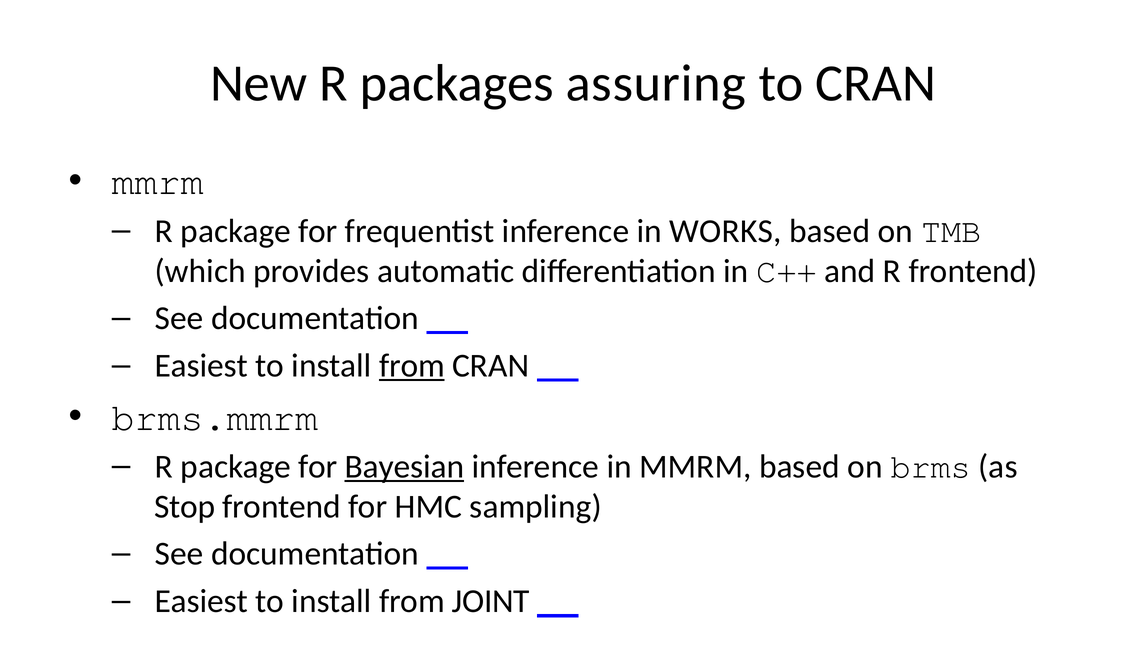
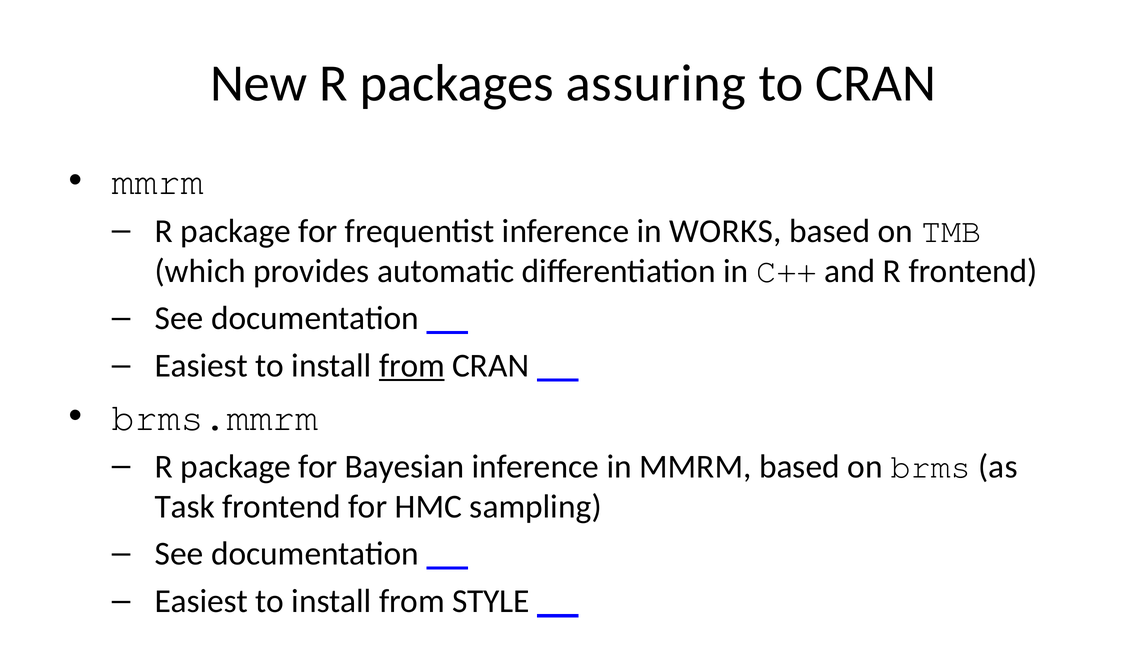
Bayesian underline: present -> none
Stop: Stop -> Task
JOINT: JOINT -> STYLE
